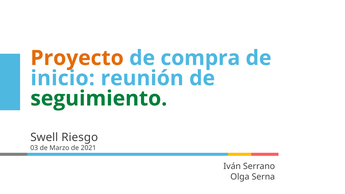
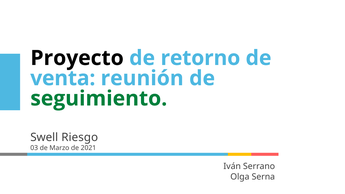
Proyecto colour: orange -> black
compra: compra -> retorno
inicio: inicio -> venta
